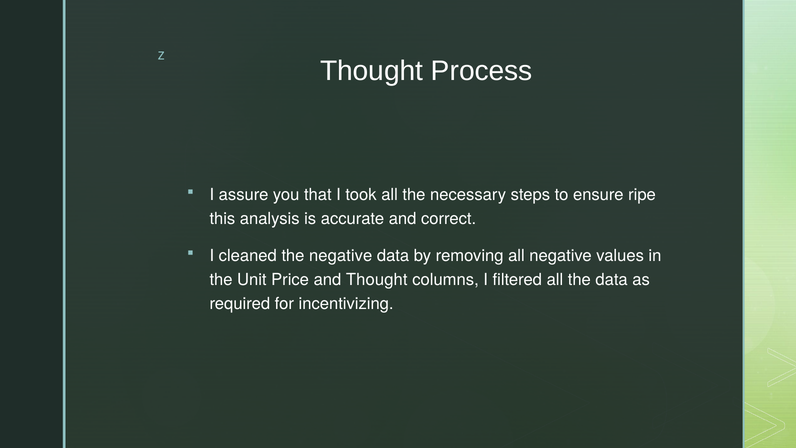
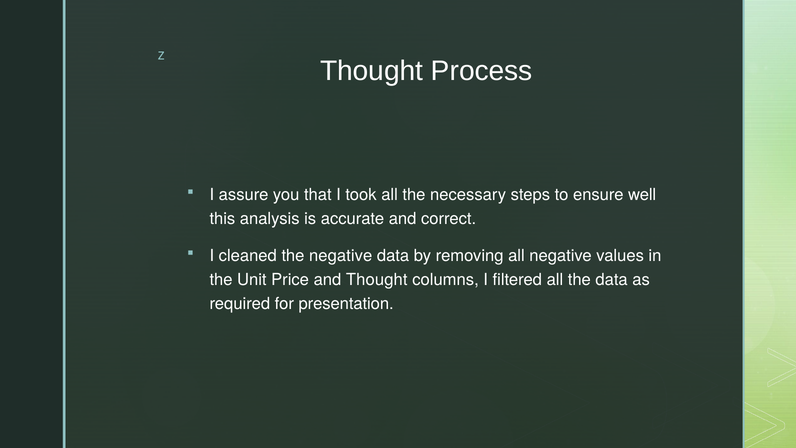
ripe: ripe -> well
incentivizing: incentivizing -> presentation
